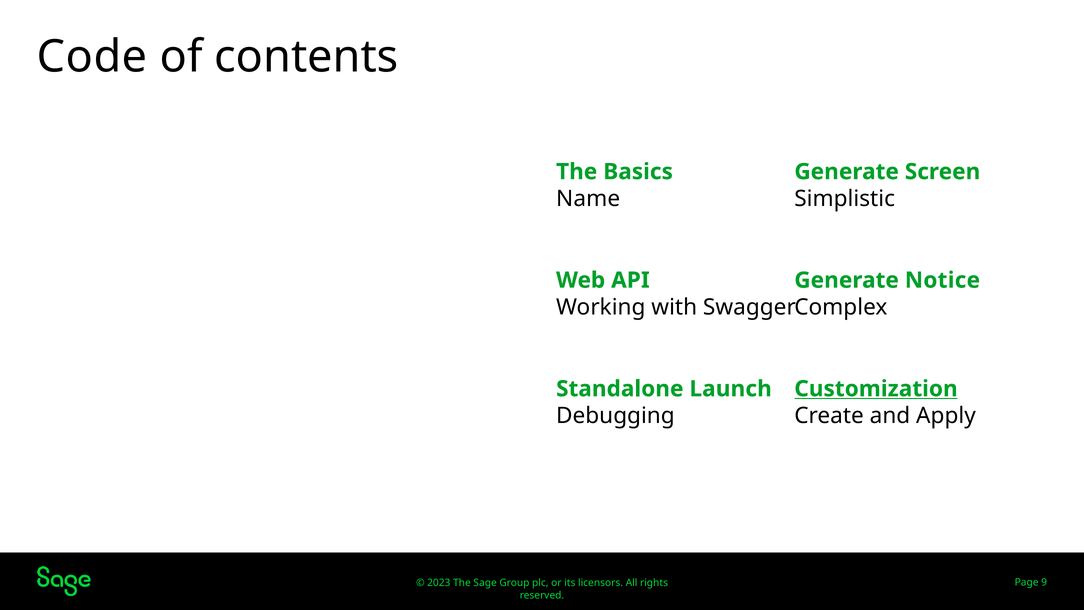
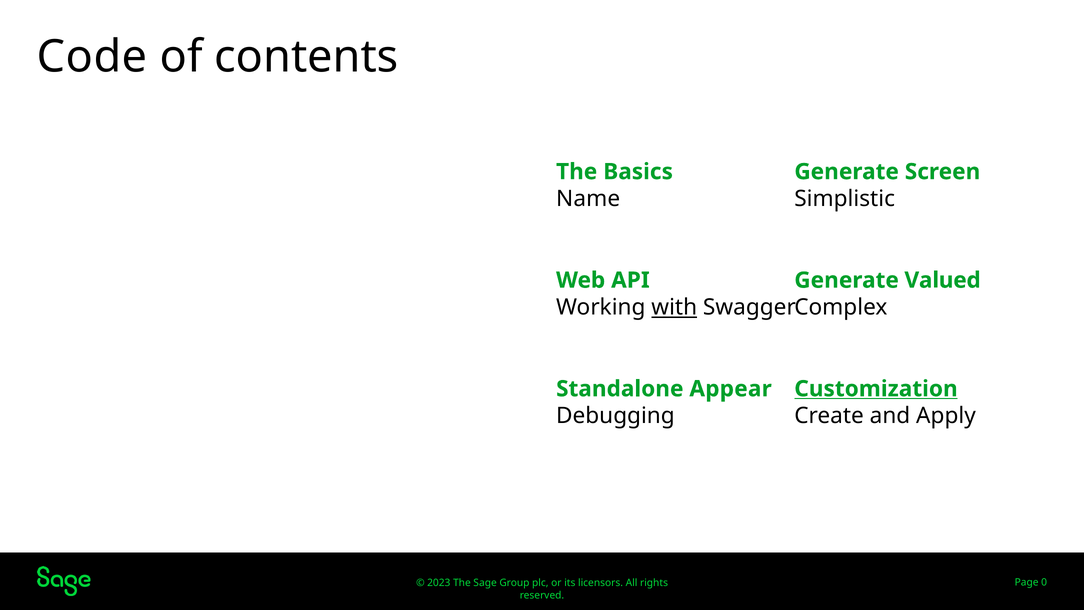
Notice: Notice -> Valued
with underline: none -> present
Launch: Launch -> Appear
9: 9 -> 0
